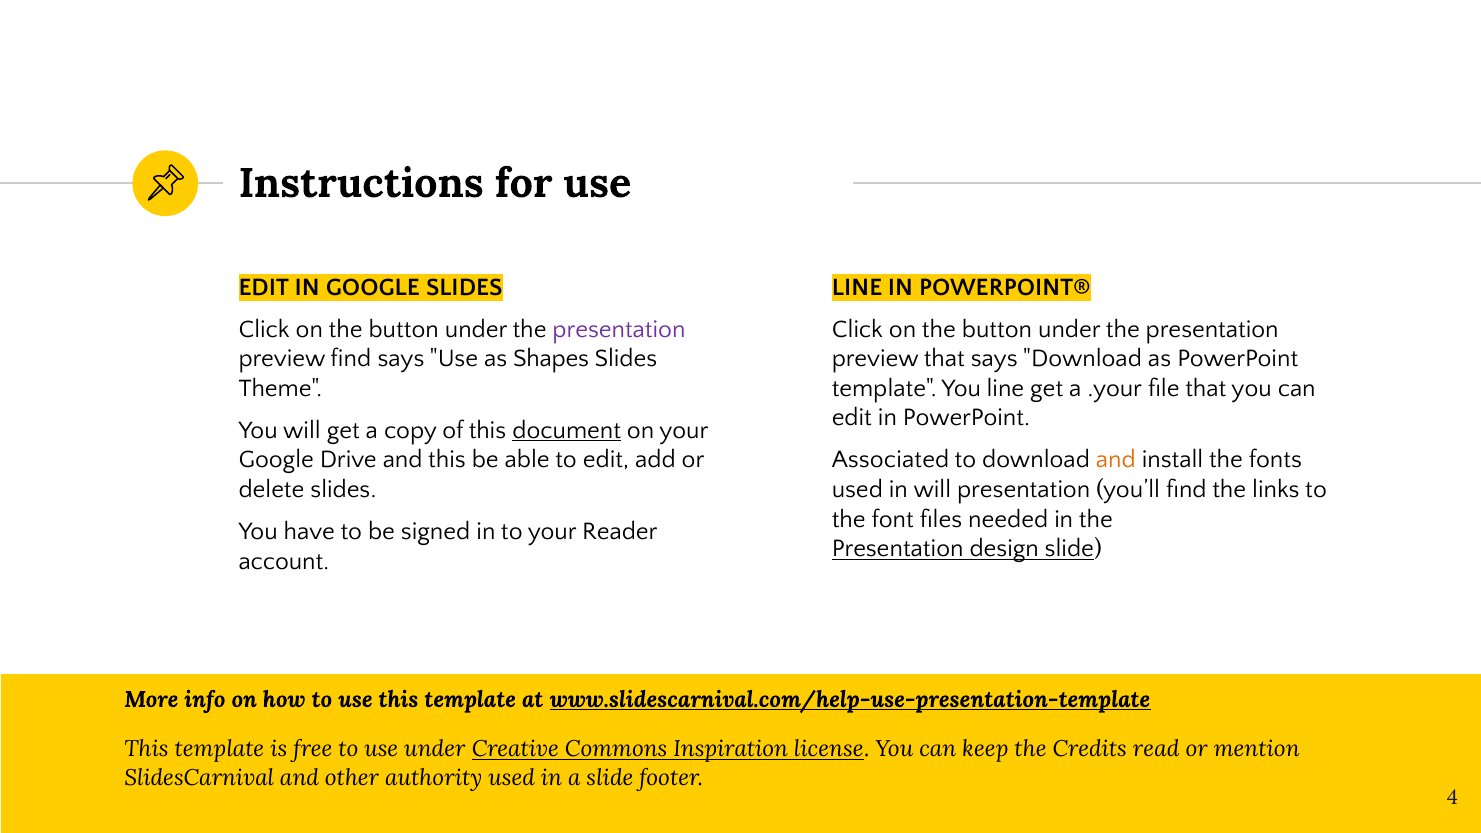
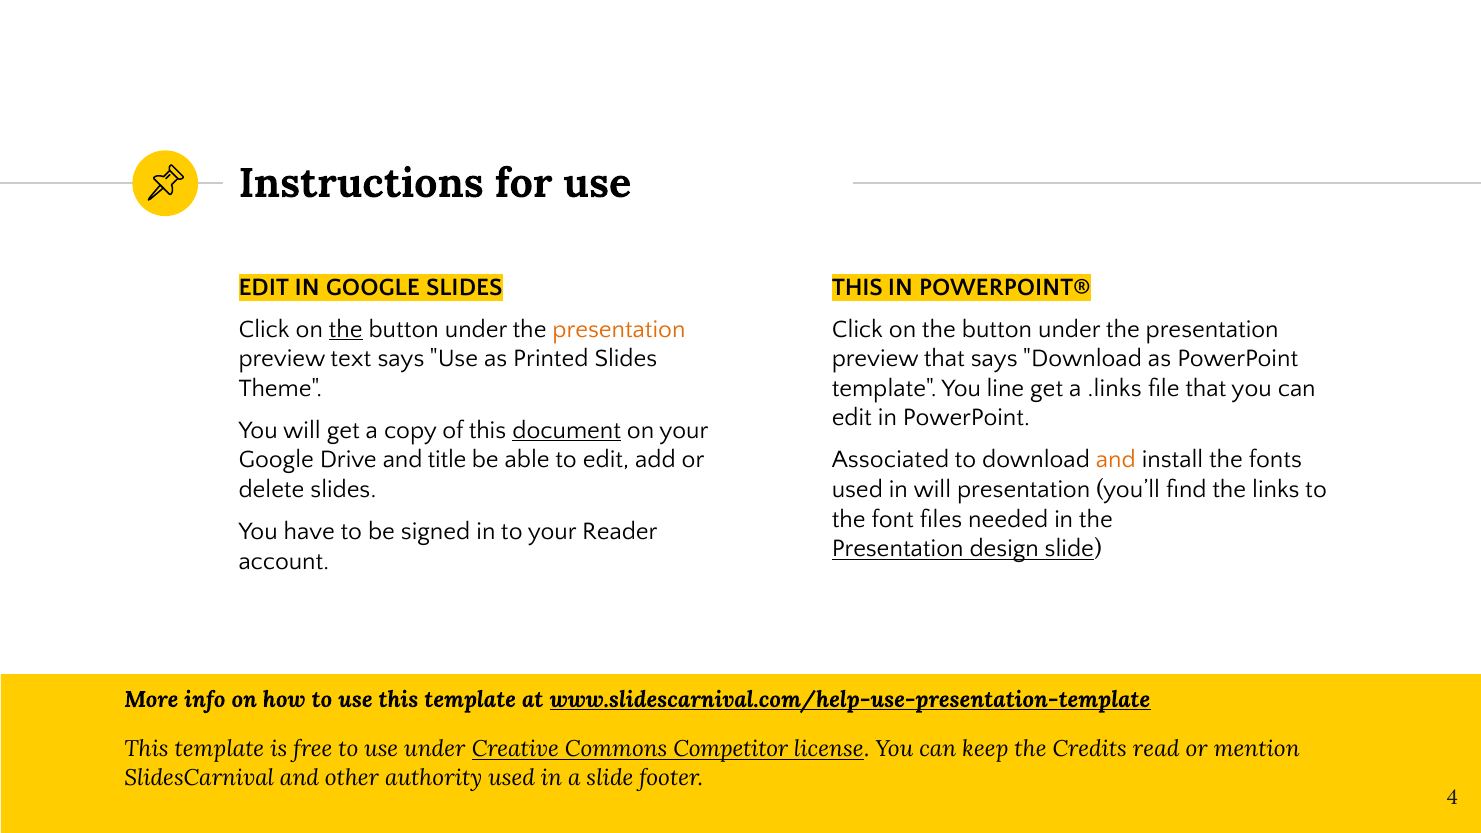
LINE at (857, 287): LINE -> THIS
the at (346, 329) underline: none -> present
presentation at (619, 329) colour: purple -> orange
preview find: find -> text
Shapes: Shapes -> Printed
.your: .your -> .links
and this: this -> title
Inspiration: Inspiration -> Competitor
